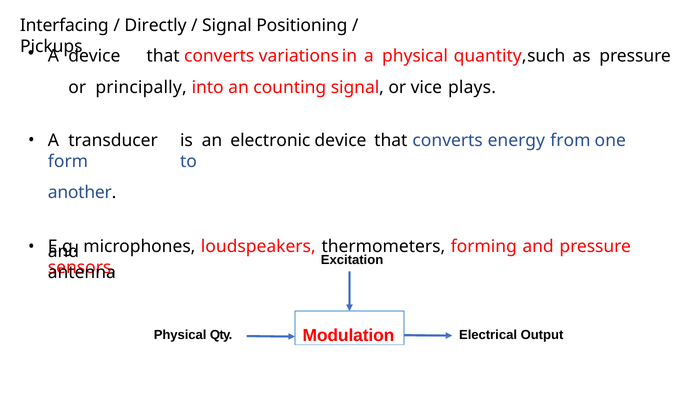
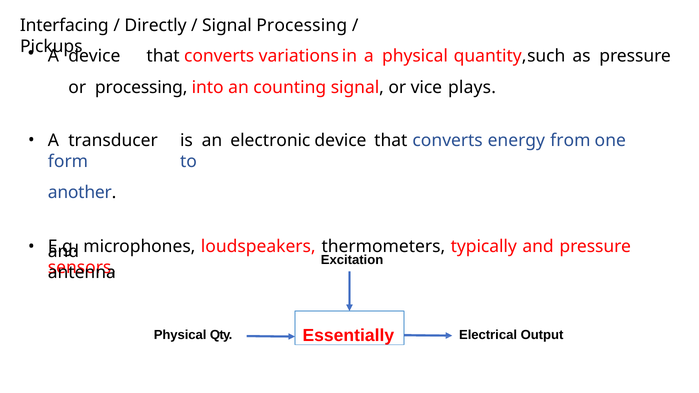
Signal Positioning: Positioning -> Processing
or principally: principally -> processing
forming: forming -> typically
Modulation: Modulation -> Essentially
